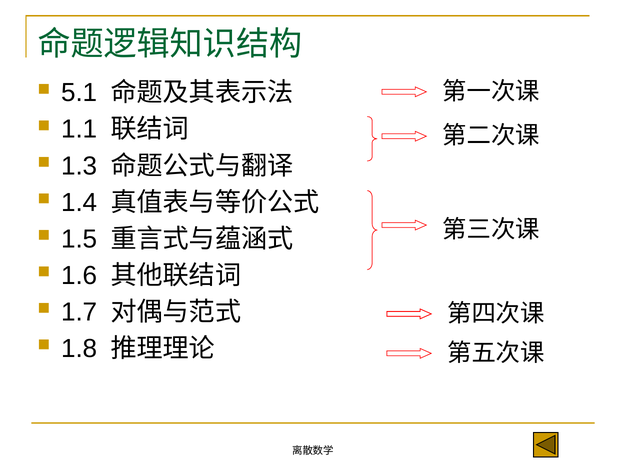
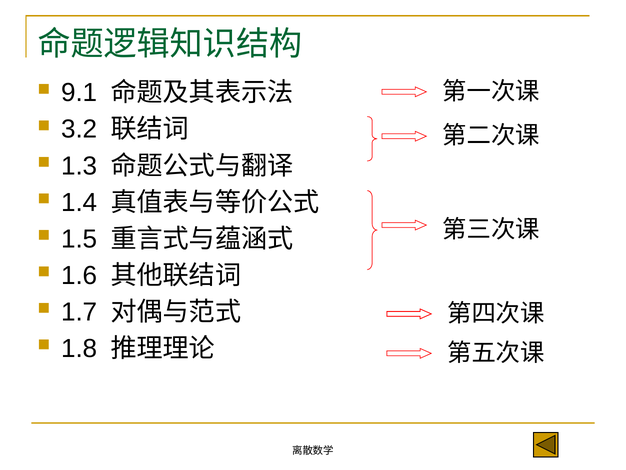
5.1: 5.1 -> 9.1
1.1: 1.1 -> 3.2
